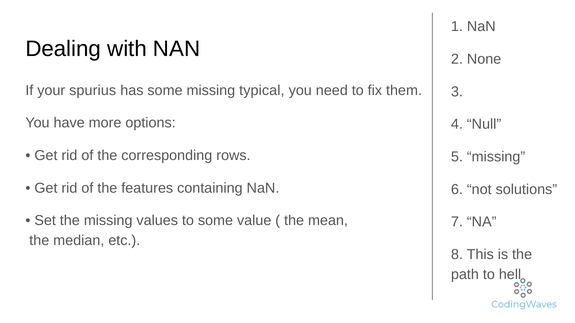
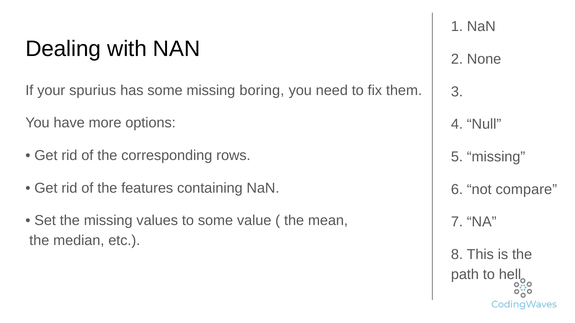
typical: typical -> boring
solutions: solutions -> compare
